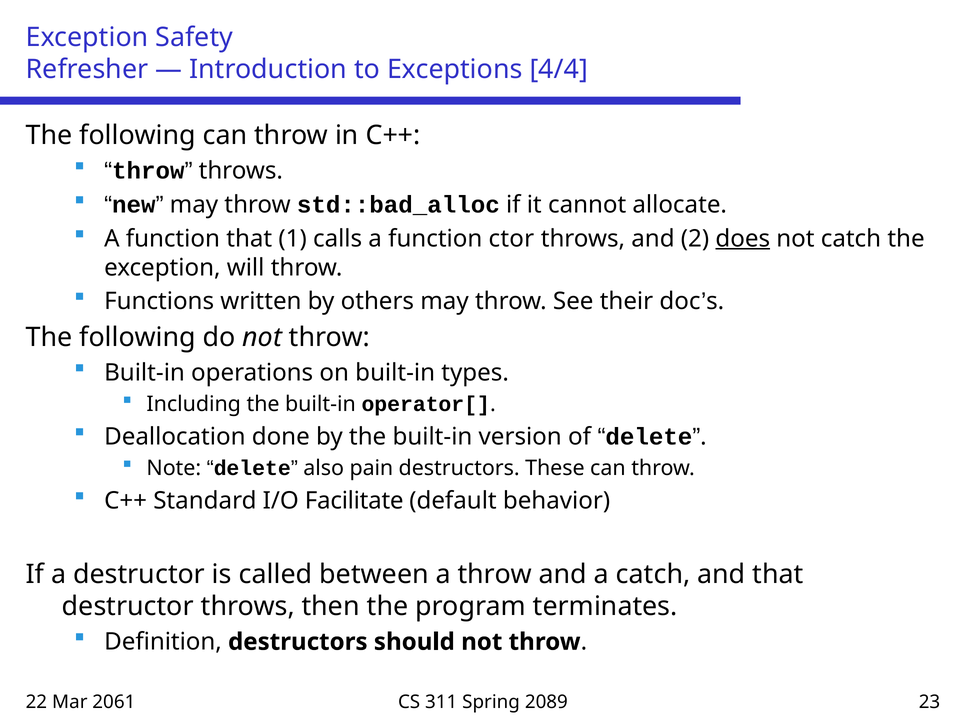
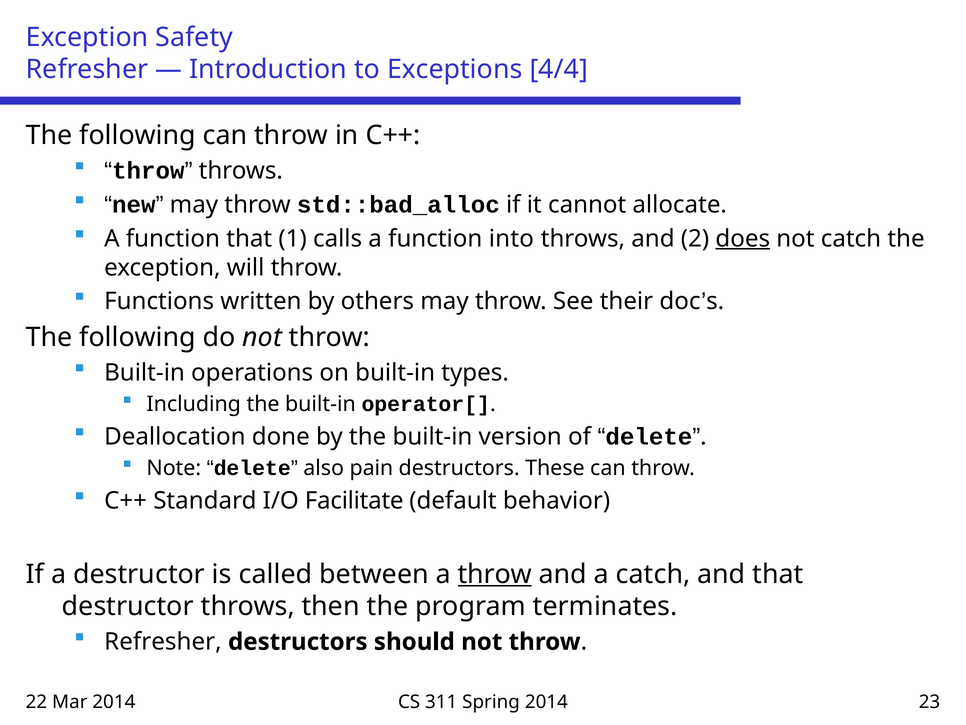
ctor: ctor -> into
throw at (495, 574) underline: none -> present
Definition at (163, 641): Definition -> Refresher
Mar 2061: 2061 -> 2014
Spring 2089: 2089 -> 2014
